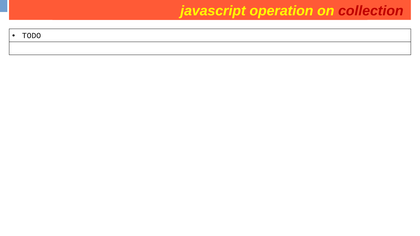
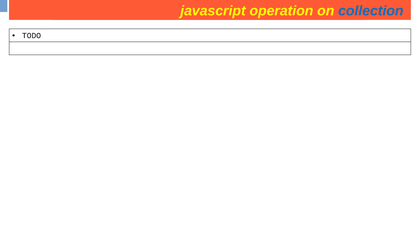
collection at (371, 11) colour: red -> blue
